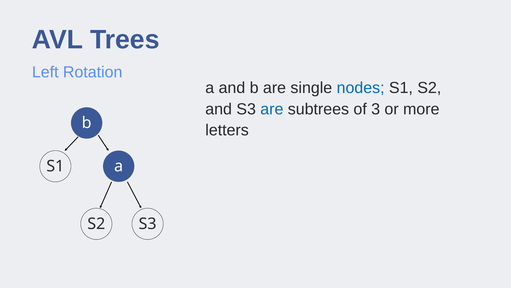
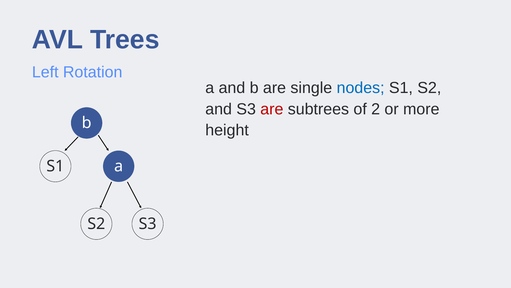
are at (272, 109) colour: blue -> red
3: 3 -> 2
letters: letters -> height
